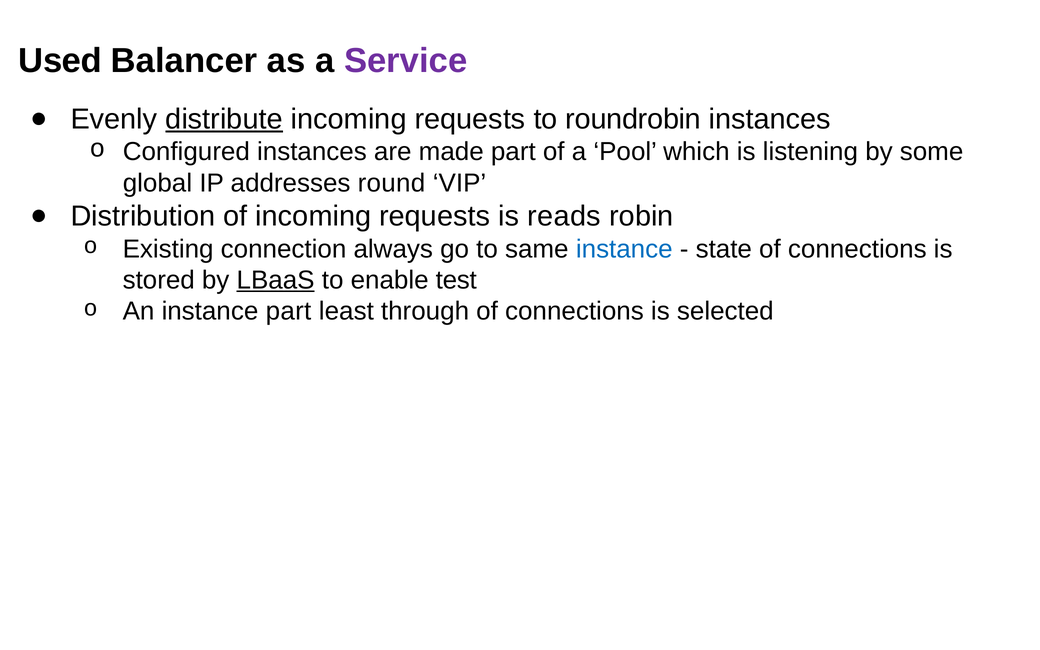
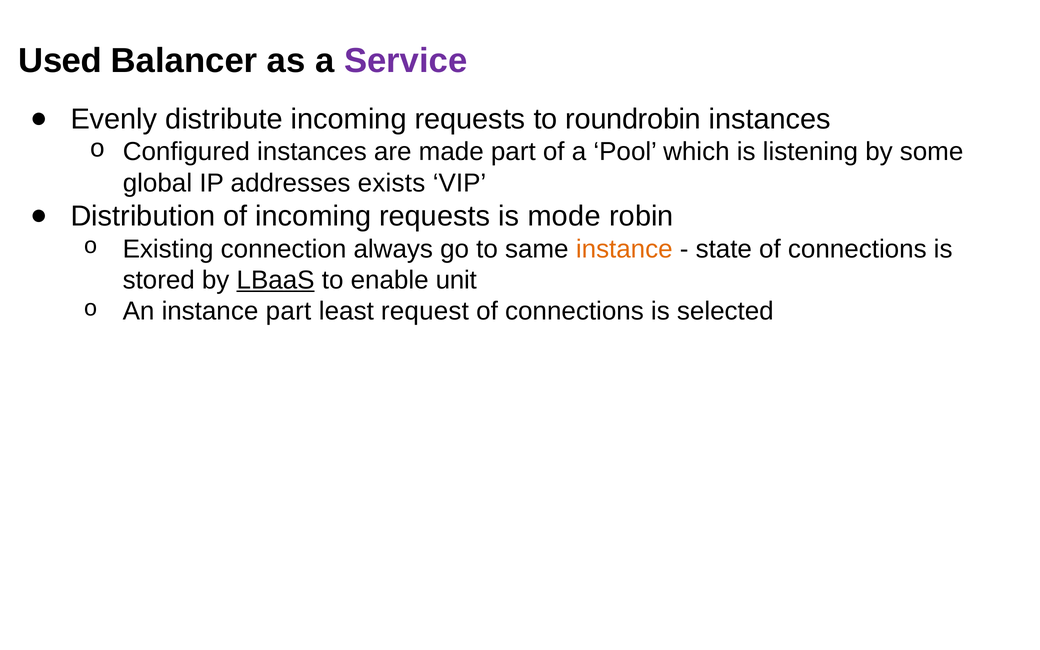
distribute underline: present -> none
round: round -> exists
reads: reads -> mode
instance at (624, 249) colour: blue -> orange
test: test -> unit
through: through -> request
